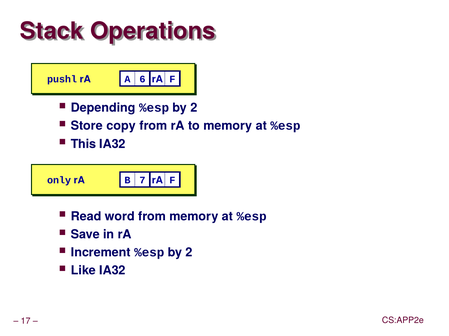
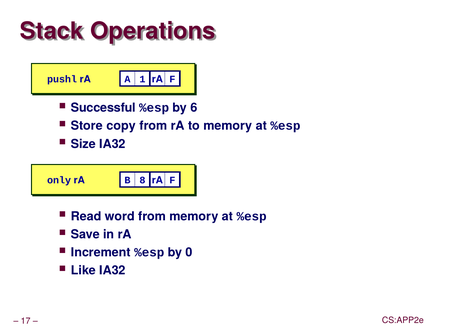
6: 6 -> 1
Depending: Depending -> Successful
2 at (194, 108): 2 -> 6
This: This -> Size
7: 7 -> 8
Increment %esp by 2: 2 -> 0
